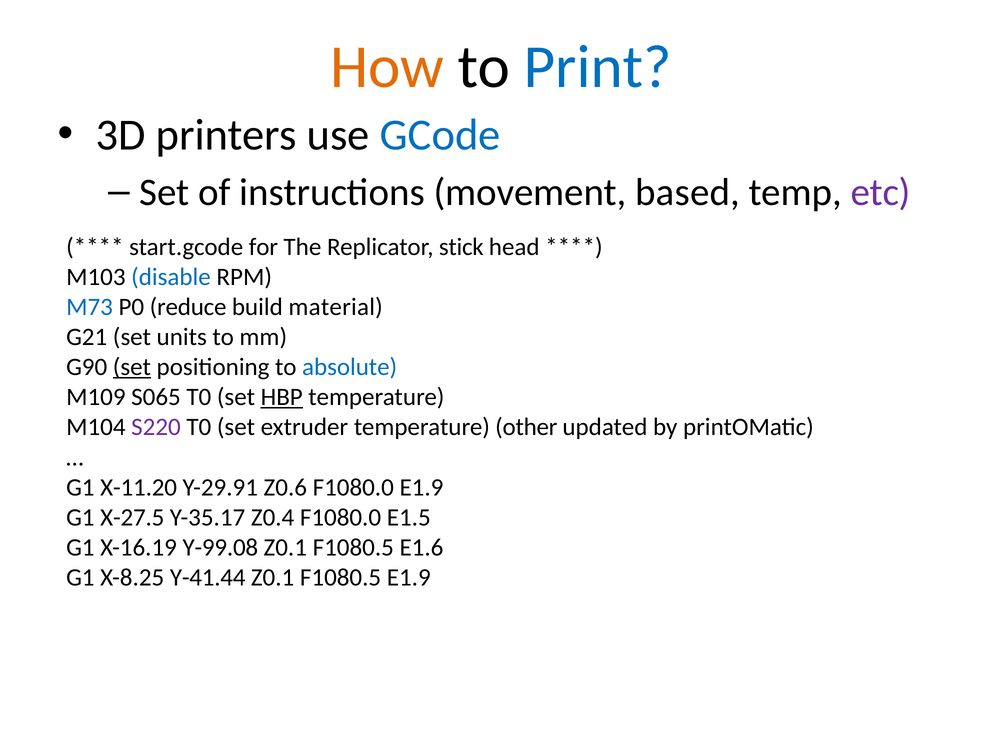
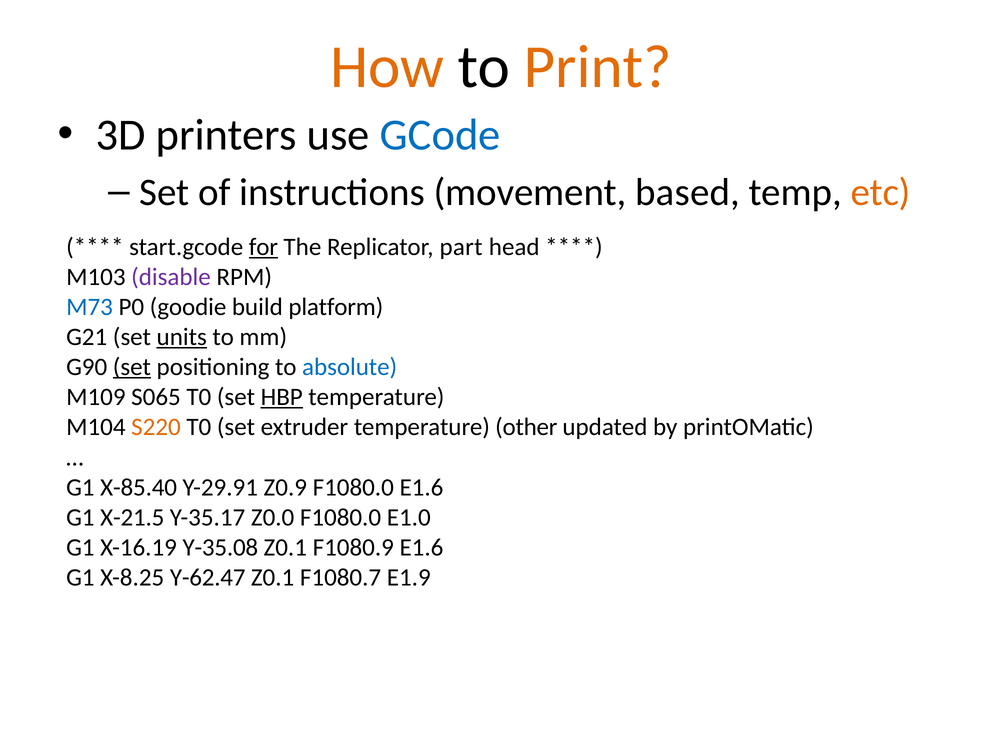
Print colour: blue -> orange
etc colour: purple -> orange
for underline: none -> present
stick: stick -> part
disable colour: blue -> purple
reduce: reduce -> goodie
material: material -> platform
units underline: none -> present
S220 colour: purple -> orange
X-11.20: X-11.20 -> X-85.40
Z0.6: Z0.6 -> Z0.9
F1080.0 E1.9: E1.9 -> E1.6
X-27.5: X-27.5 -> X-21.5
Z0.4: Z0.4 -> Z0.0
E1.5: E1.5 -> E1.0
Y-99.08: Y-99.08 -> Y-35.08
F1080.5 at (353, 548): F1080.5 -> F1080.9
Y-41.44: Y-41.44 -> Y-62.47
F1080.5 at (341, 578): F1080.5 -> F1080.7
